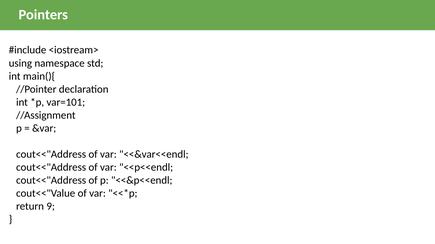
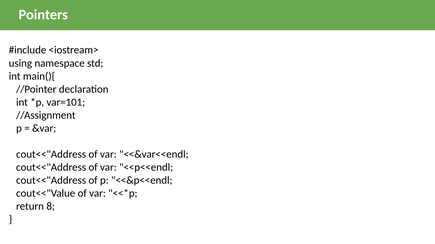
9: 9 -> 8
